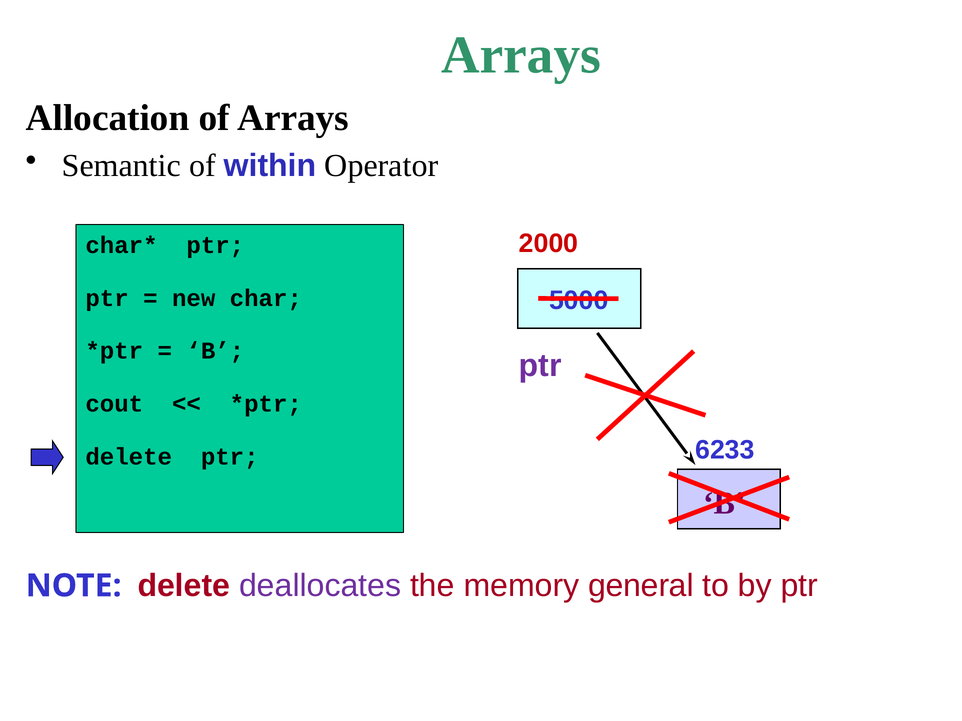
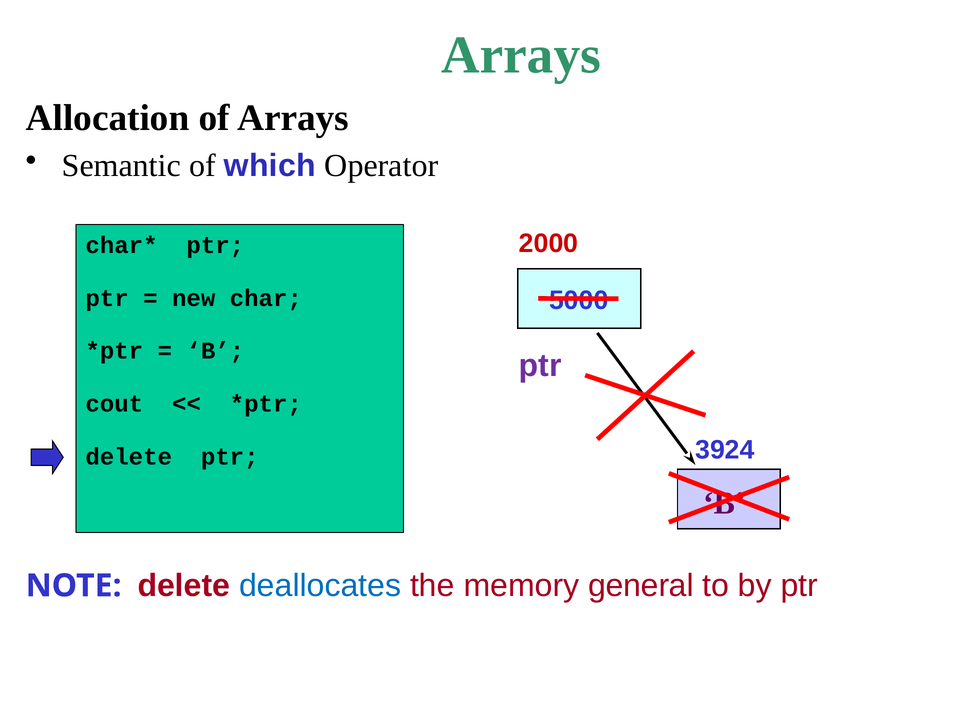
within: within -> which
6233: 6233 -> 3924
deallocates colour: purple -> blue
